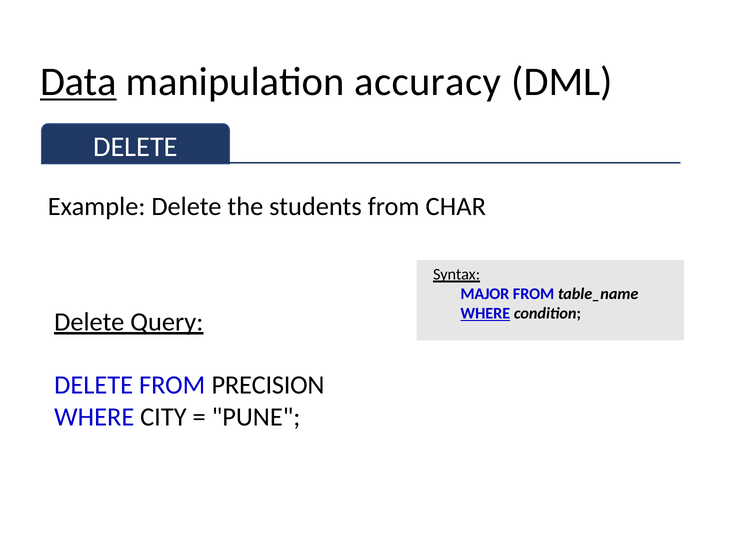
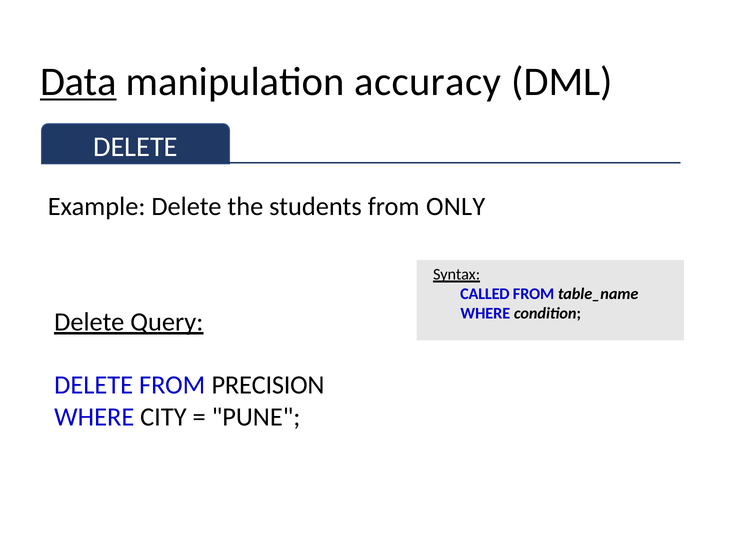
CHAR: CHAR -> ONLY
MAJOR: MAJOR -> CALLED
WHERE at (485, 313) underline: present -> none
